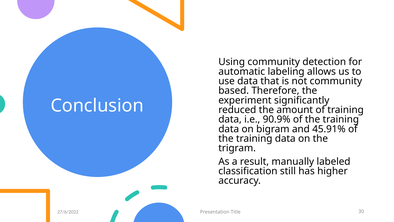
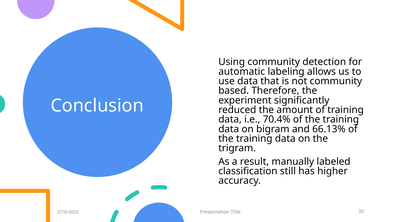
90.9%: 90.9% -> 70.4%
45.91%: 45.91% -> 66.13%
